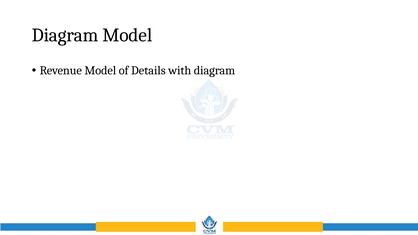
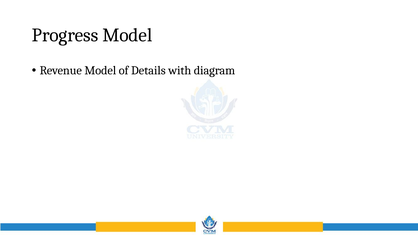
Diagram at (65, 35): Diagram -> Progress
